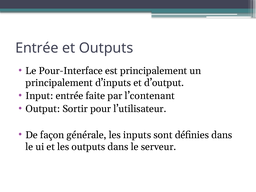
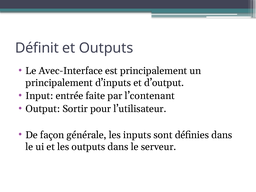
Entrée at (37, 48): Entrée -> Définit
Pour-Interface: Pour-Interface -> Avec-Interface
